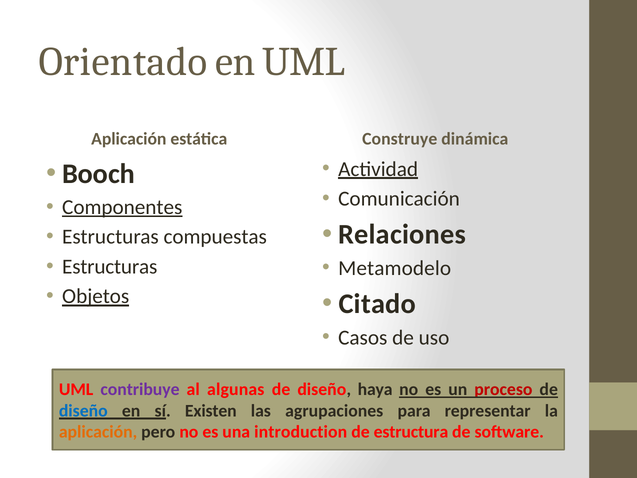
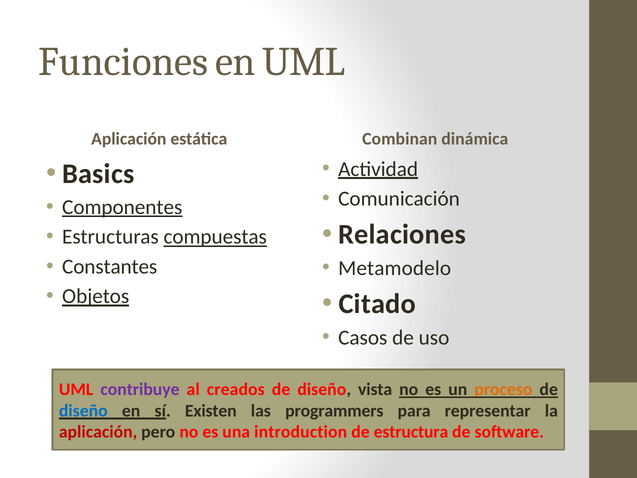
Orientado: Orientado -> Funciones
Construye: Construye -> Combinan
Booch: Booch -> Basics
compuestas underline: none -> present
Estructuras at (110, 267): Estructuras -> Constantes
algunas: algunas -> creados
haya: haya -> vista
proceso colour: red -> orange
agrupaciones: agrupaciones -> programmers
aplicación at (98, 432) colour: orange -> red
